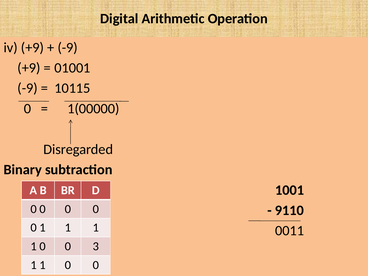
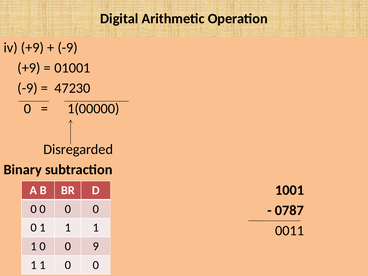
10115: 10115 -> 47230
9110: 9110 -> 0787
3: 3 -> 9
